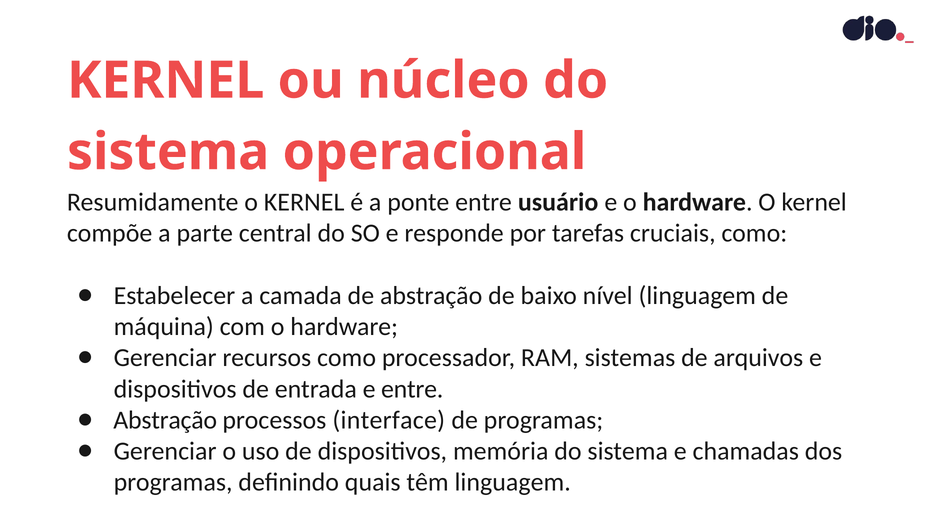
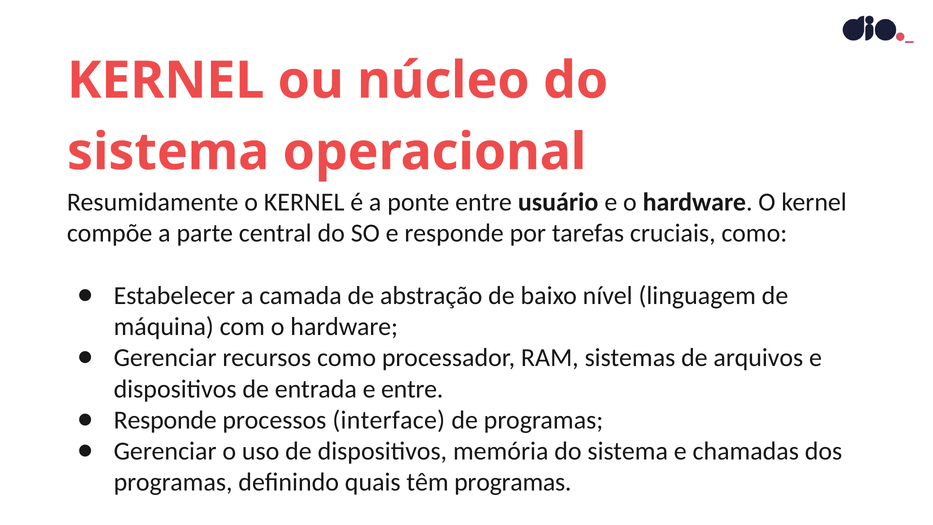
Abstração at (165, 420): Abstração -> Responde
têm linguagem: linguagem -> programas
